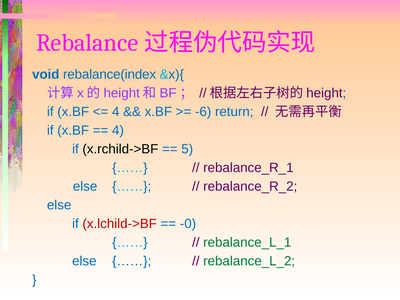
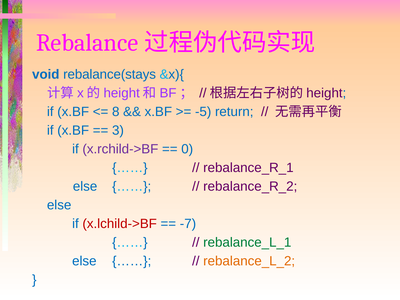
rebalance(index: rebalance(index -> rebalance(stays
4 at (116, 112): 4 -> 8
-6: -6 -> -5
4 at (118, 130): 4 -> 3
x.rchild->BF colour: black -> purple
5: 5 -> 0
-0: -0 -> -7
rebalance_L_2 colour: green -> orange
